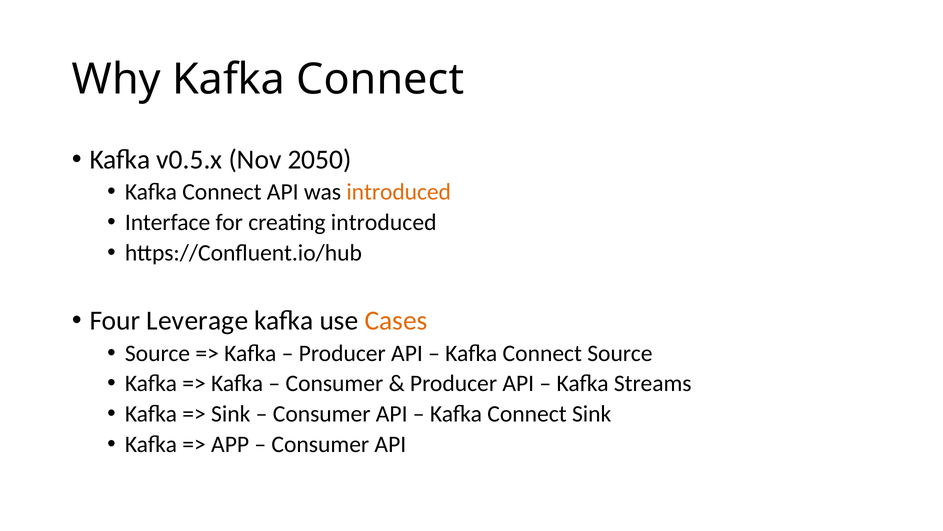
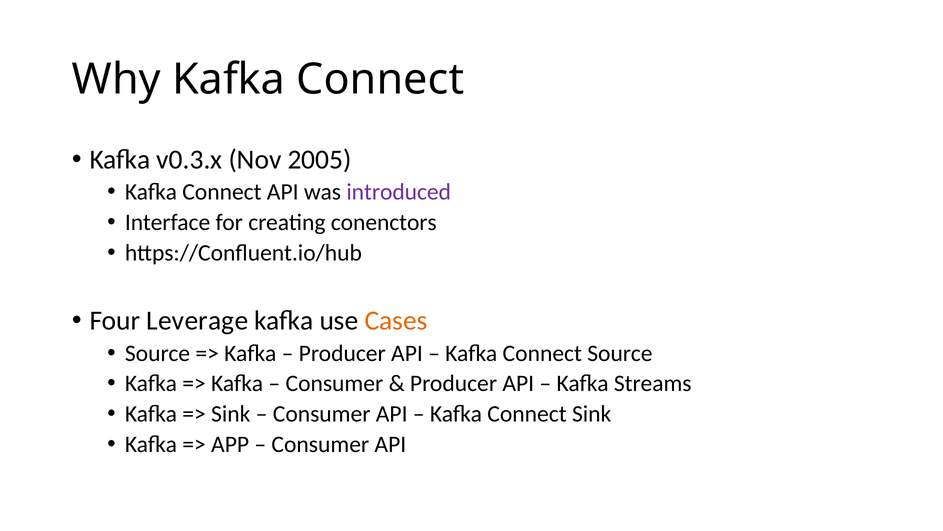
v0.5.x: v0.5.x -> v0.3.x
2050: 2050 -> 2005
introduced at (399, 192) colour: orange -> purple
creating introduced: introduced -> conenctors
